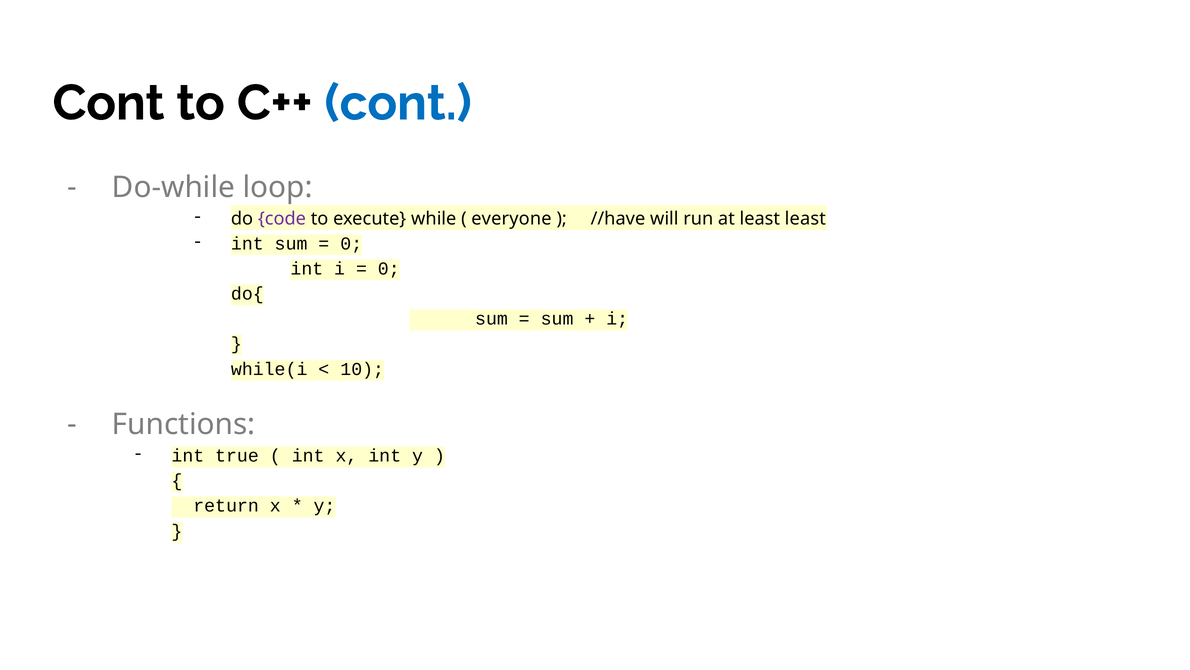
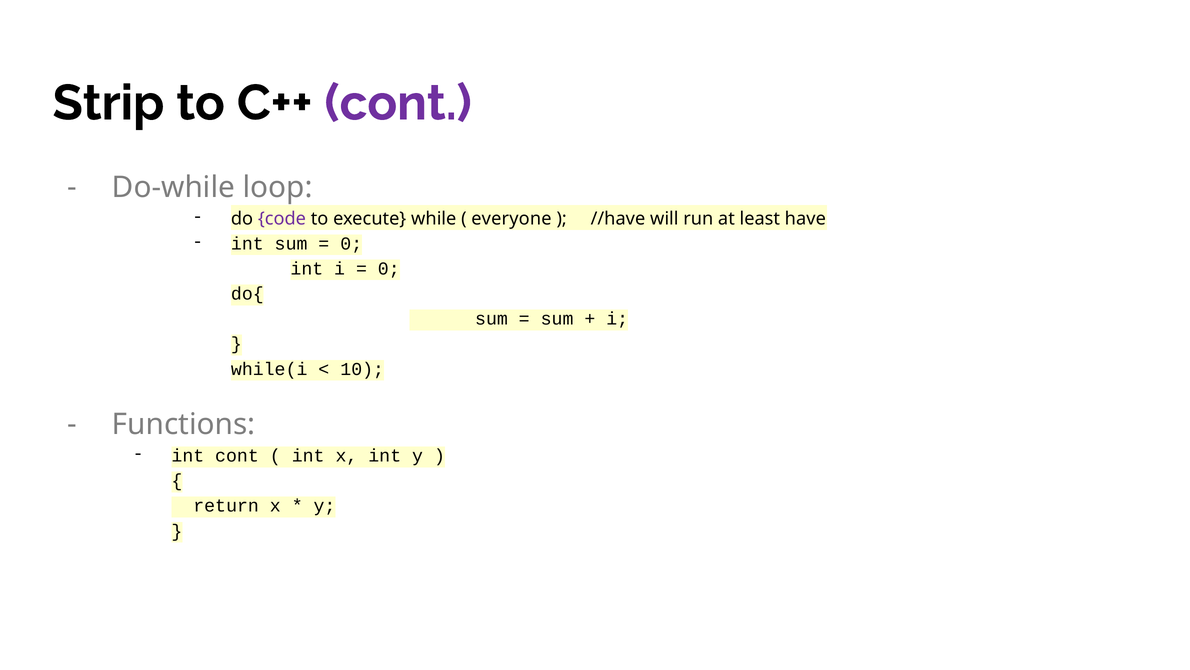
Cont at (108, 103): Cont -> Strip
cont at (398, 103) colour: blue -> purple
least least: least -> have
int true: true -> cont
